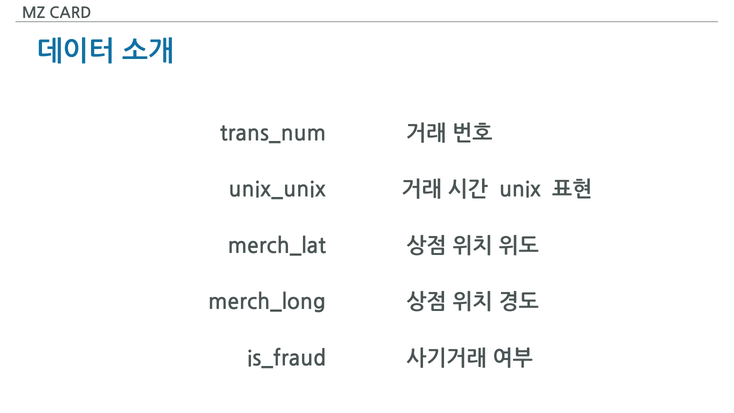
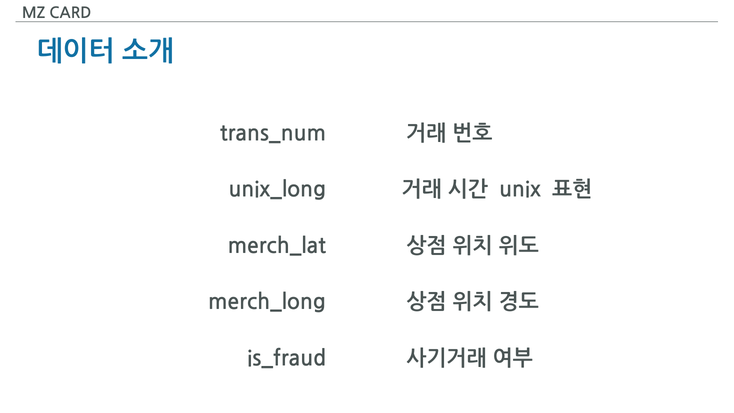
unix_unix: unix_unix -> unix_long
